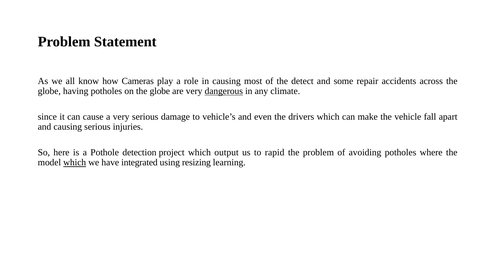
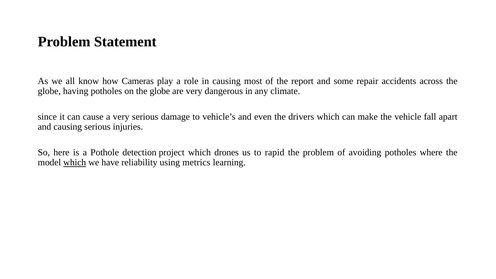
detect: detect -> report
dangerous underline: present -> none
output: output -> drones
integrated: integrated -> reliability
resizing: resizing -> metrics
